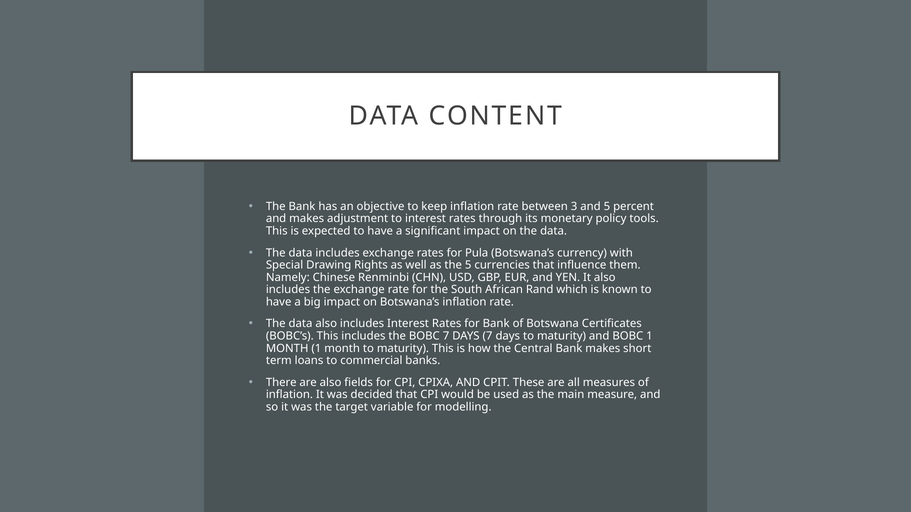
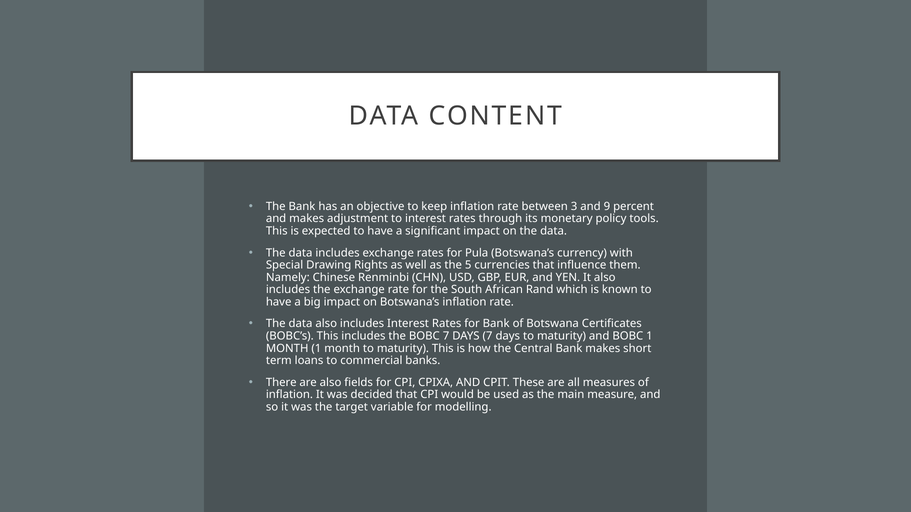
and 5: 5 -> 9
